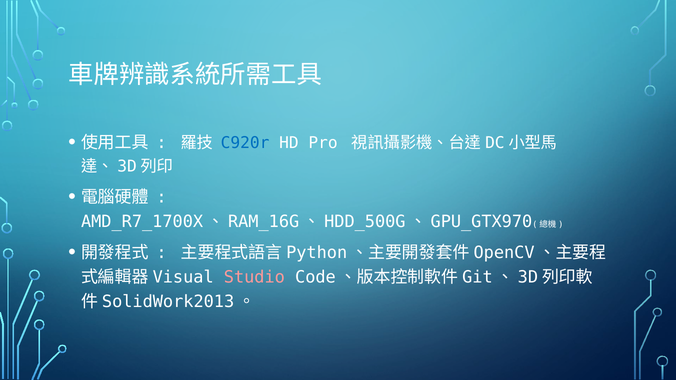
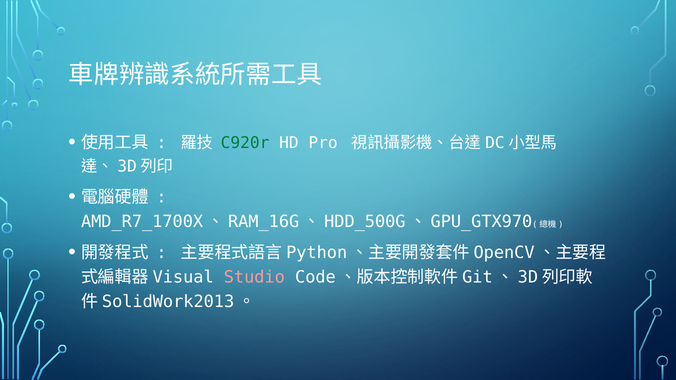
C920r colour: blue -> green
